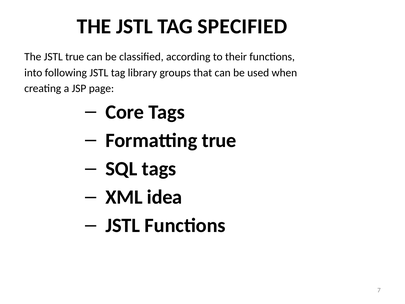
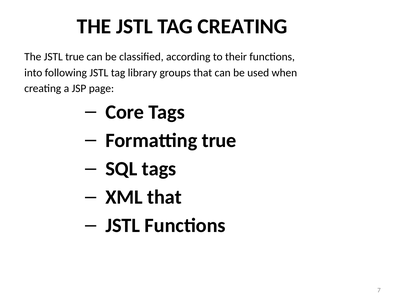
TAG SPECIFIED: SPECIFIED -> CREATING
XML idea: idea -> that
